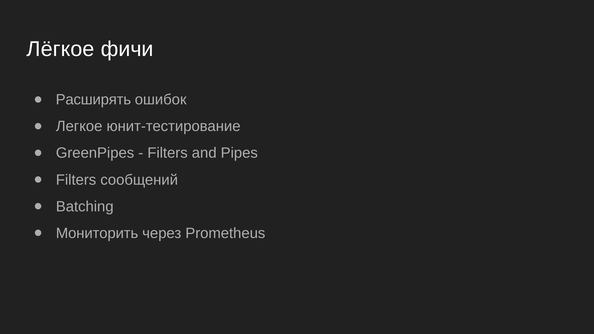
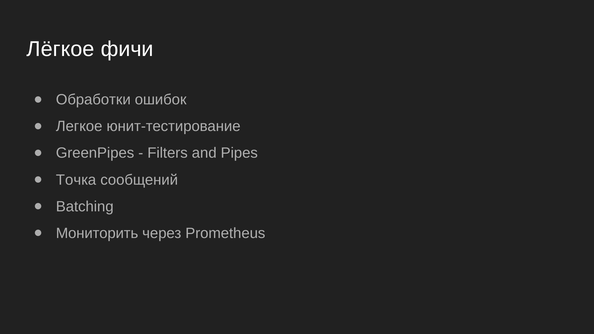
Расширять: Расширять -> Обработки
Filters at (76, 180): Filters -> Точка
